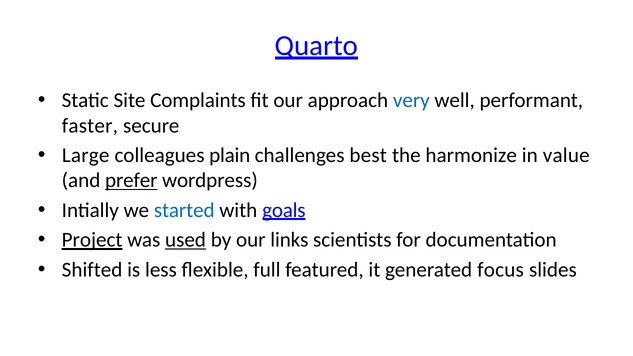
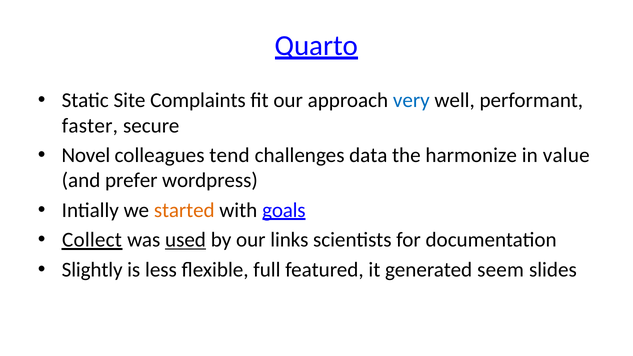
Large: Large -> Novel
plain: plain -> tend
best: best -> data
prefer underline: present -> none
started colour: blue -> orange
Project: Project -> Collect
Shifted: Shifted -> Slightly
focus: focus -> seem
